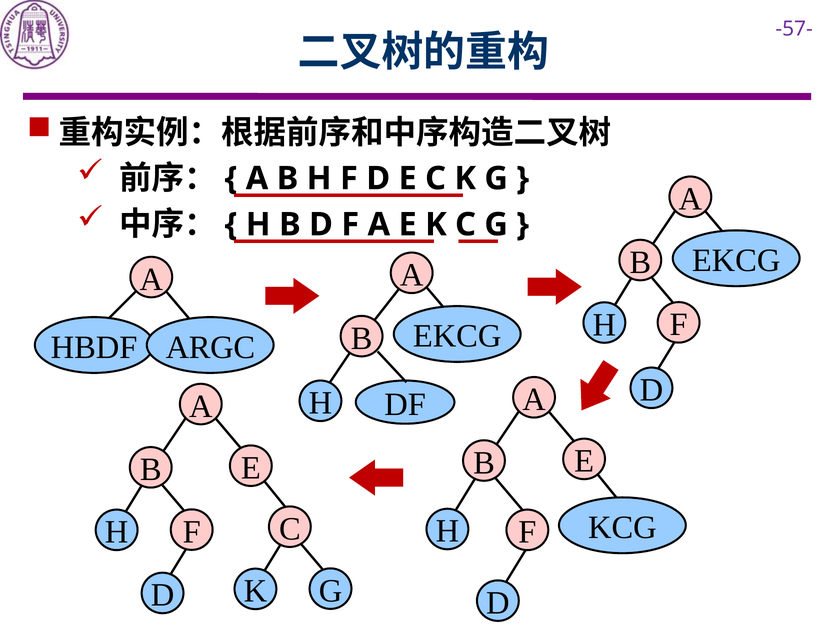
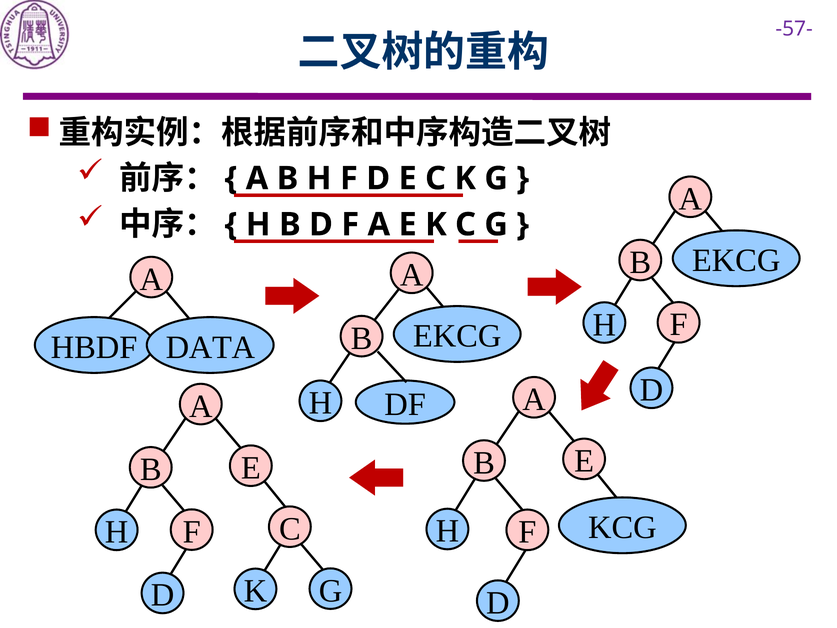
ARGC: ARGC -> DATA
